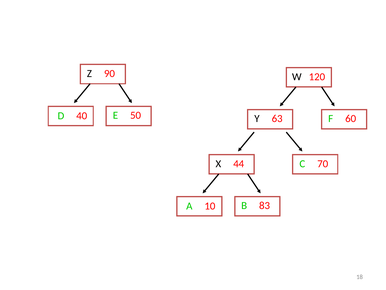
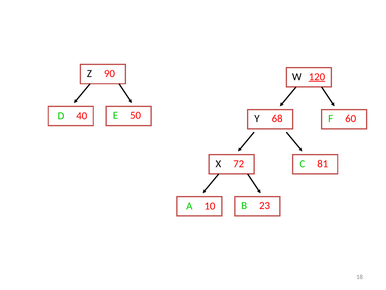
120 underline: none -> present
63: 63 -> 68
44: 44 -> 72
70: 70 -> 81
83: 83 -> 23
